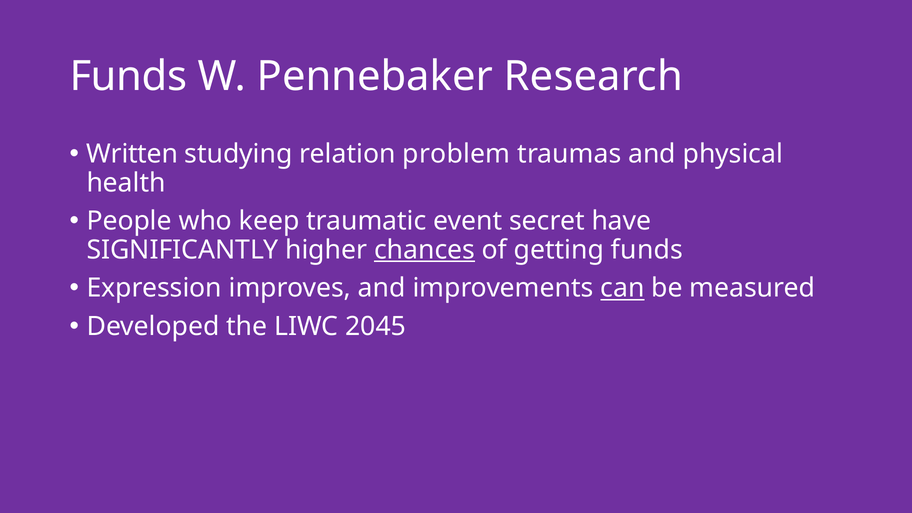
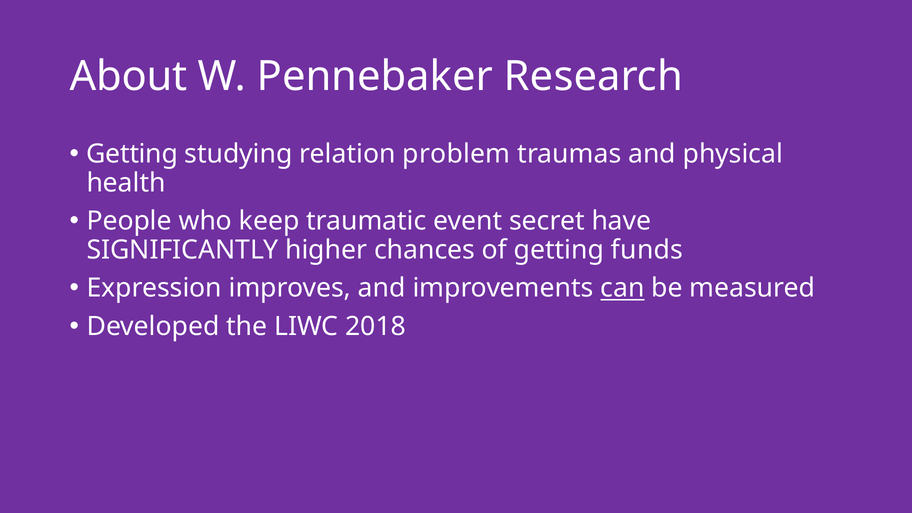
Funds at (128, 77): Funds -> About
Written at (132, 154): Written -> Getting
chances underline: present -> none
2045: 2045 -> 2018
